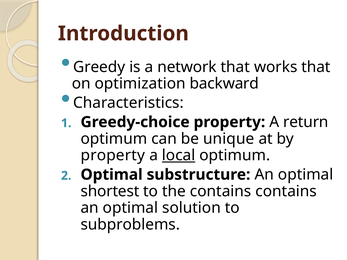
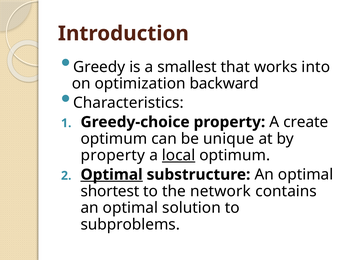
network: network -> smallest
works that: that -> into
return: return -> create
Optimal at (112, 175) underline: none -> present
the contains: contains -> network
